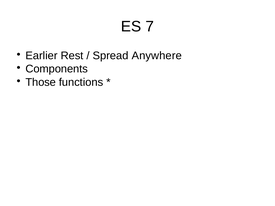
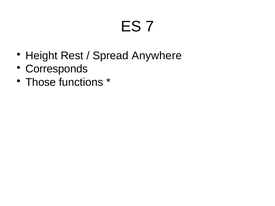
Earlier: Earlier -> Height
Components: Components -> Corresponds
